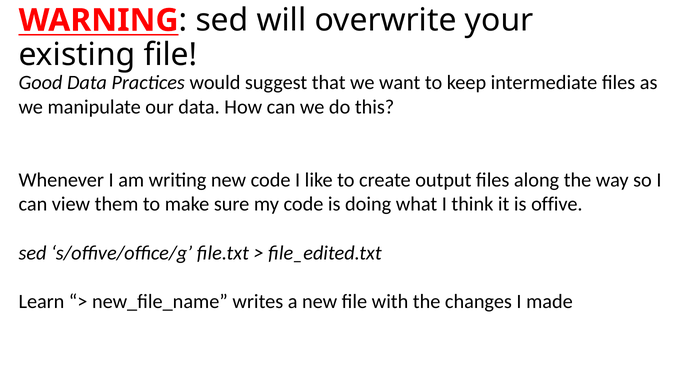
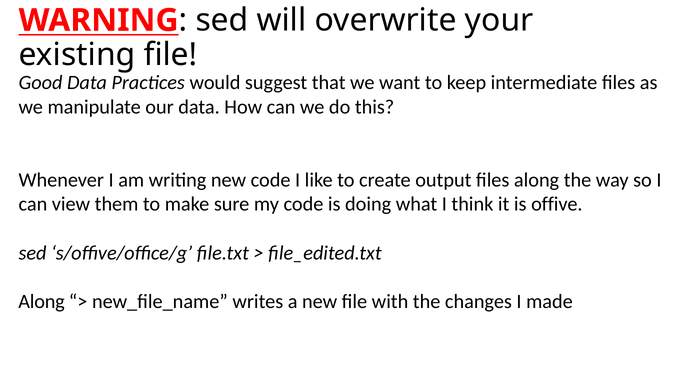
Learn at (41, 302): Learn -> Along
